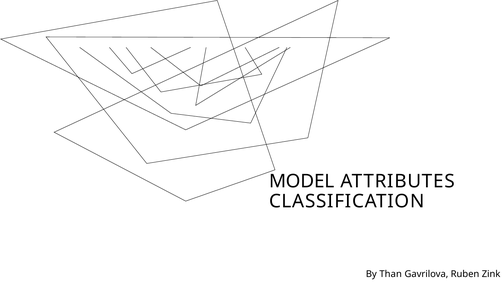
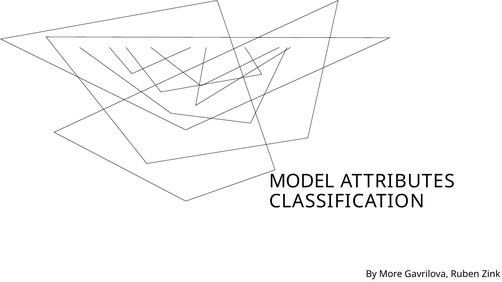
Than: Than -> More
